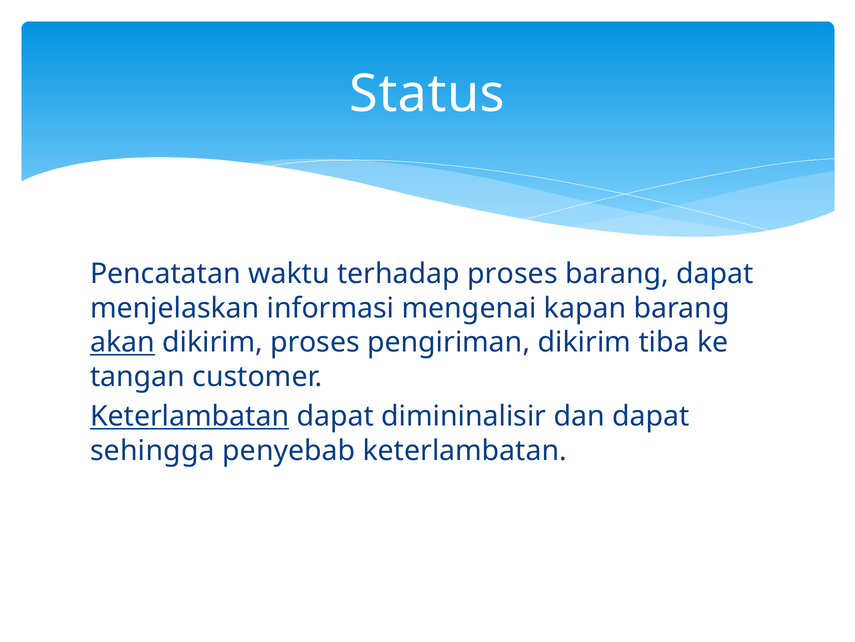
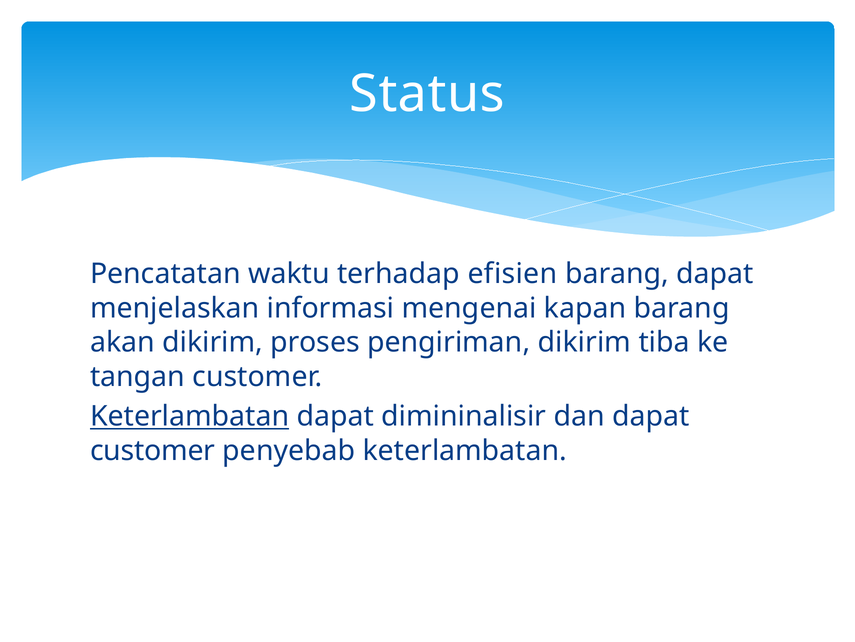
terhadap proses: proses -> efisien
akan underline: present -> none
sehingga at (152, 450): sehingga -> customer
